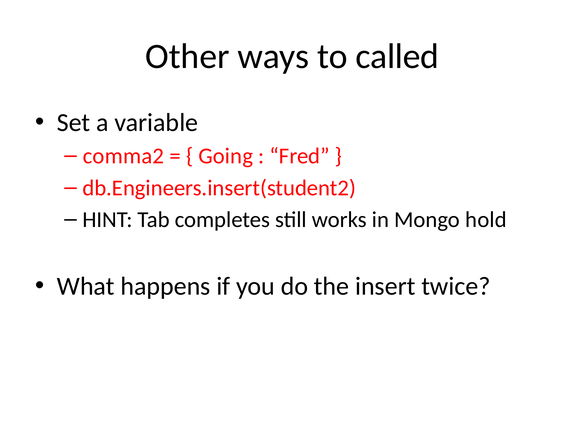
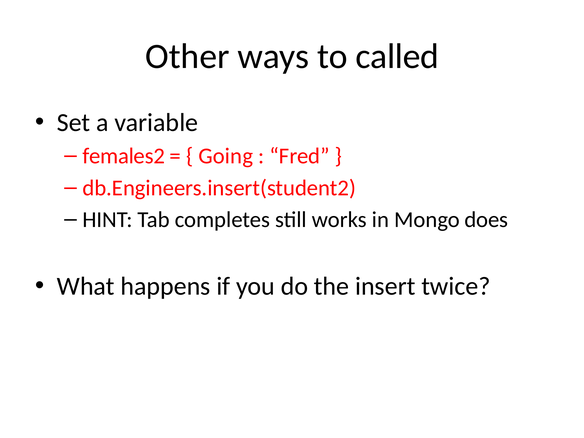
comma2: comma2 -> females2
hold: hold -> does
